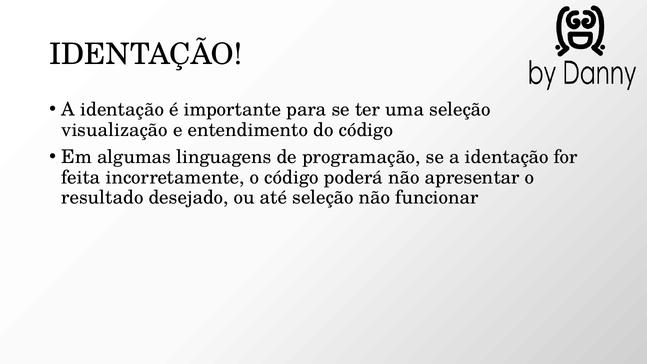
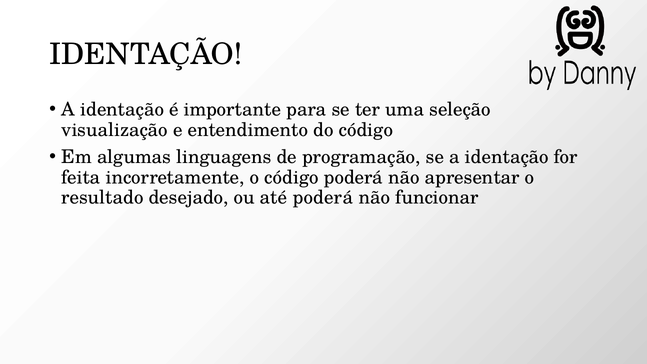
até seleção: seleção -> poderá
